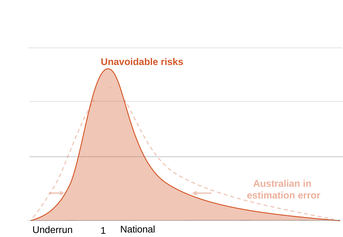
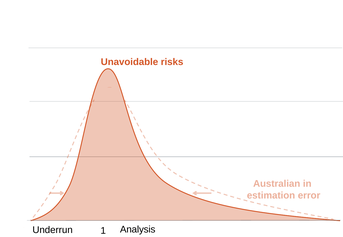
National: National -> Analysis
